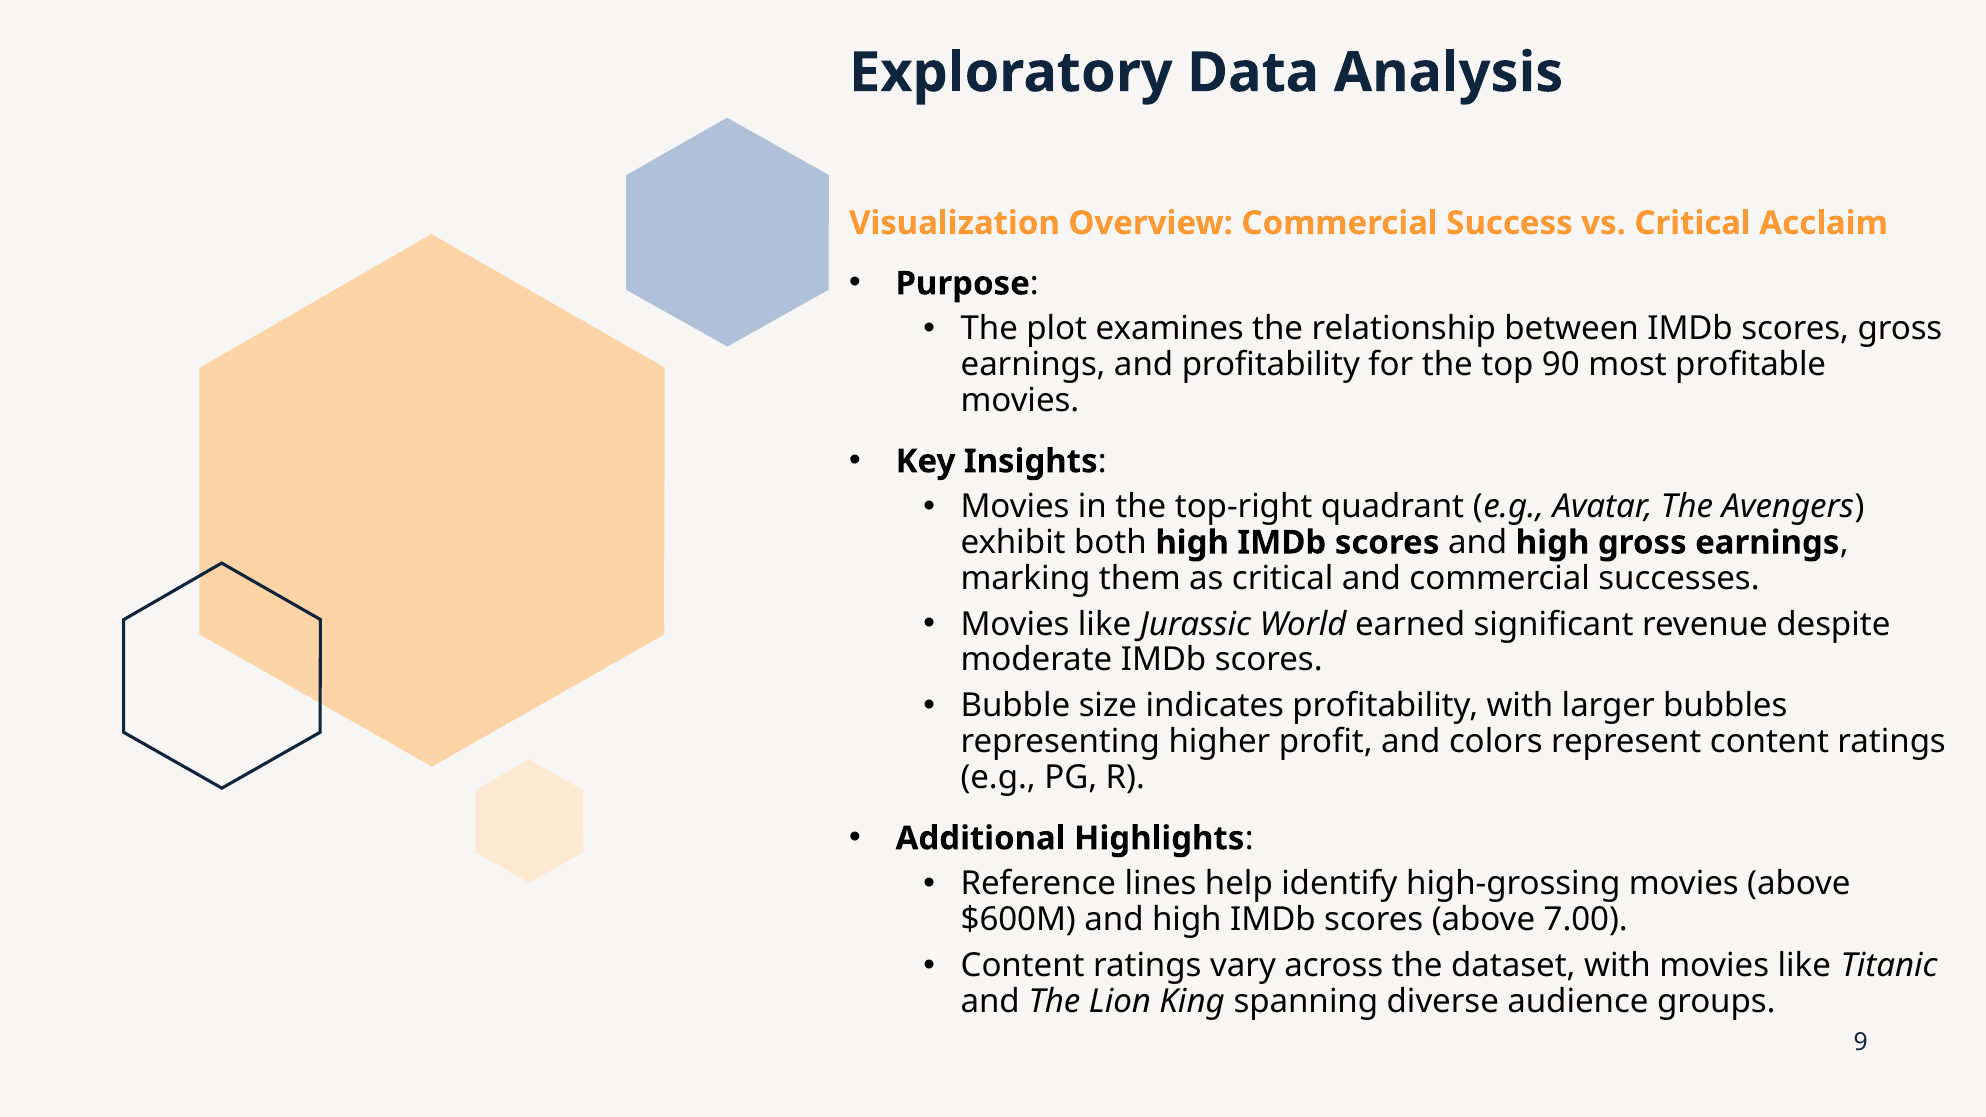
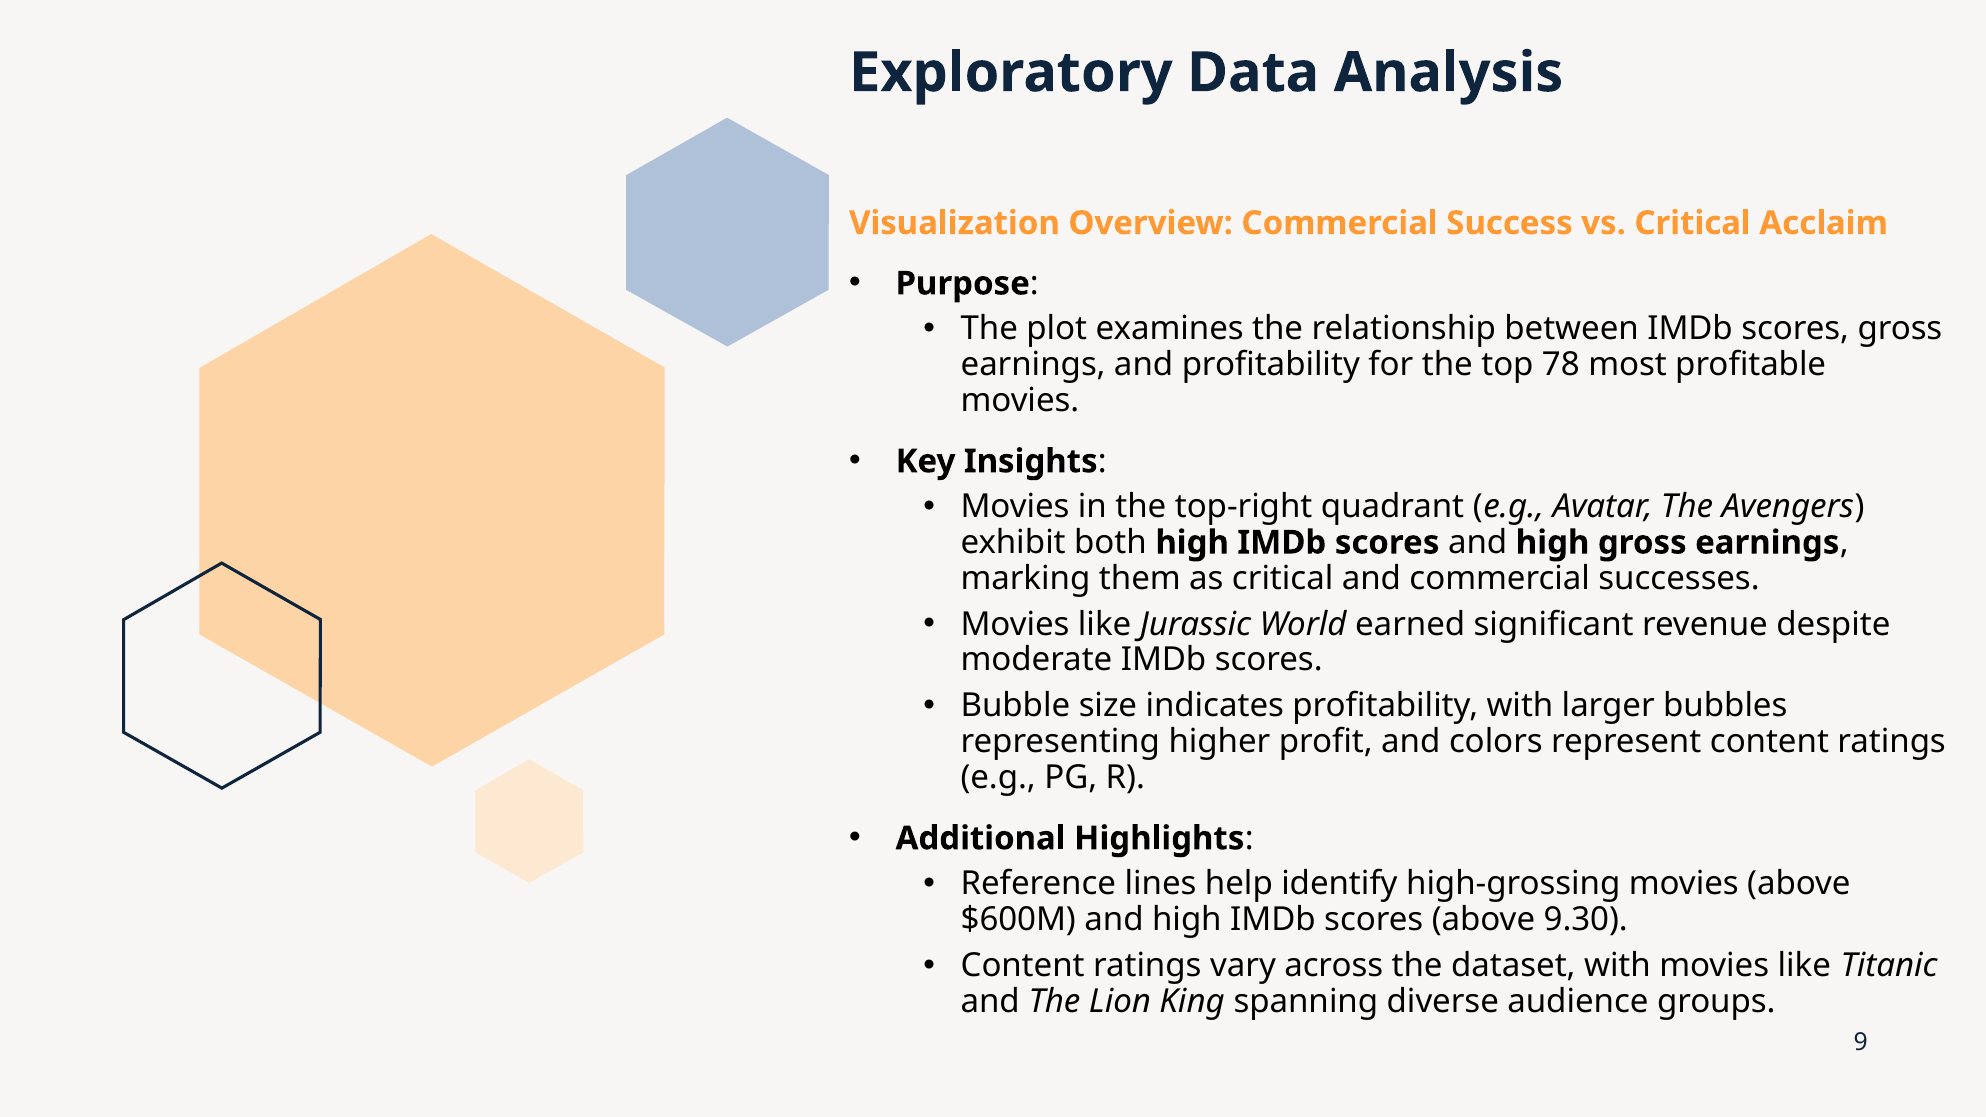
90: 90 -> 78
7.00: 7.00 -> 9.30
